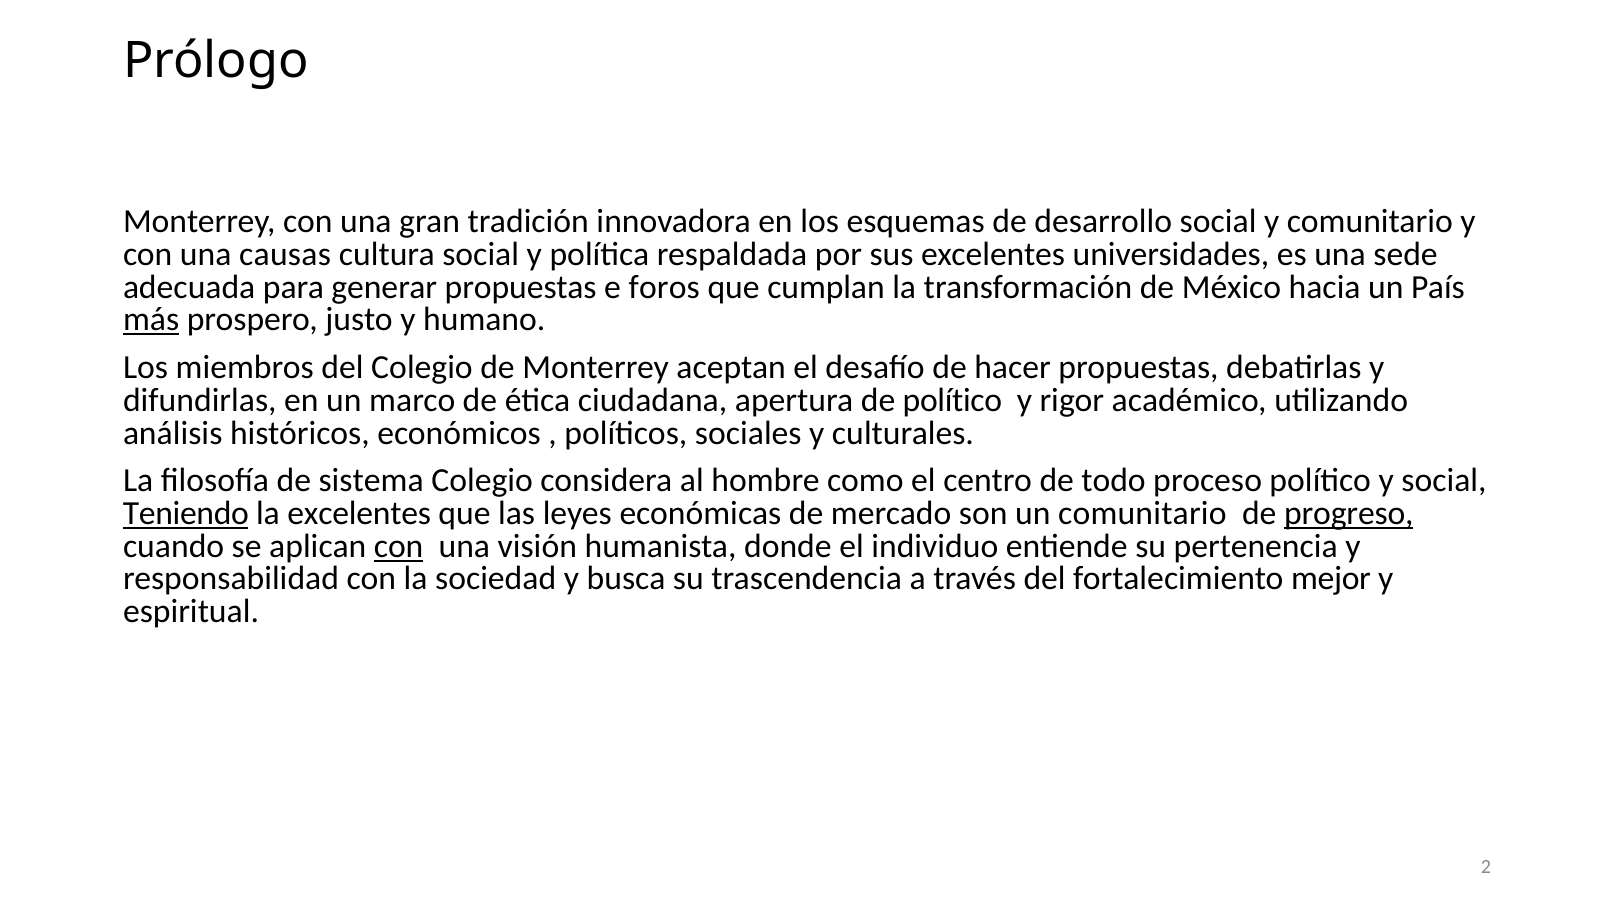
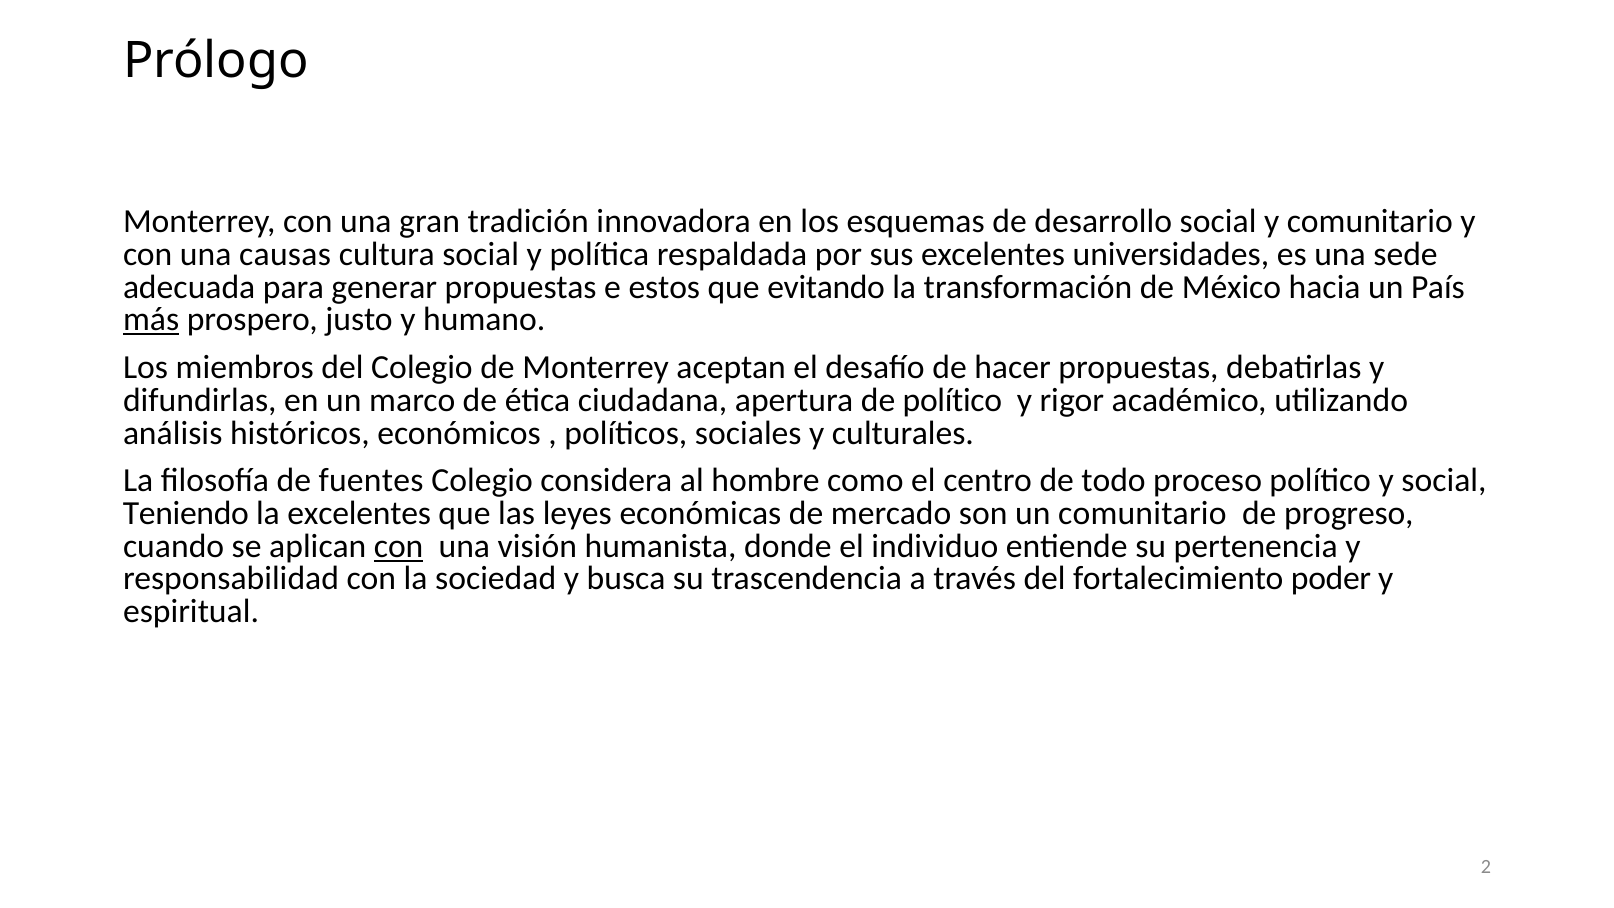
foros: foros -> estos
cumplan: cumplan -> evitando
sistema: sistema -> fuentes
Teniendo underline: present -> none
progreso underline: present -> none
mejor: mejor -> poder
